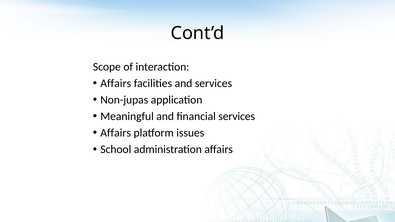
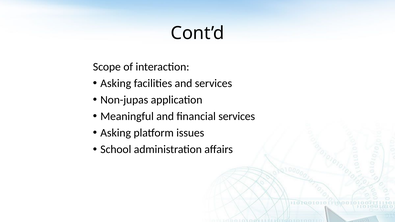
Affairs at (116, 83): Affairs -> Asking
Affairs at (116, 133): Affairs -> Asking
